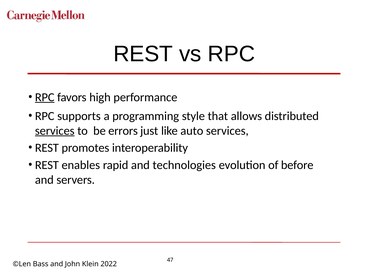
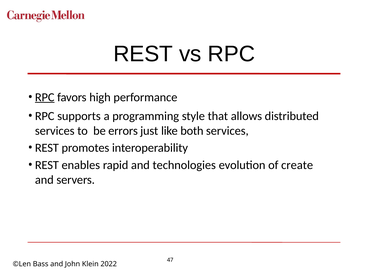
services at (55, 131) underline: present -> none
auto: auto -> both
before: before -> create
